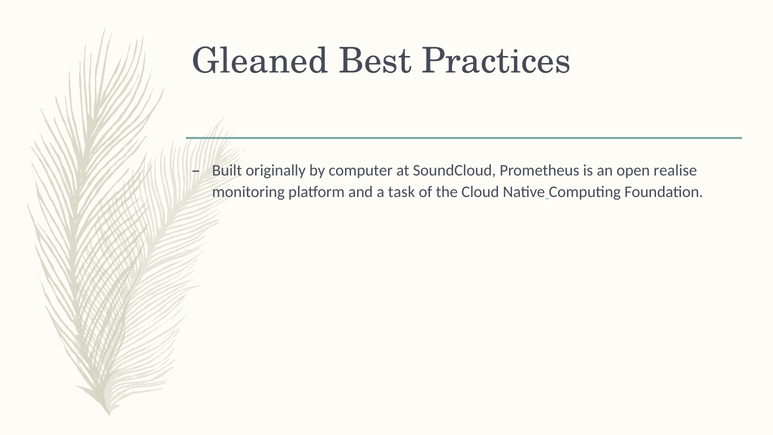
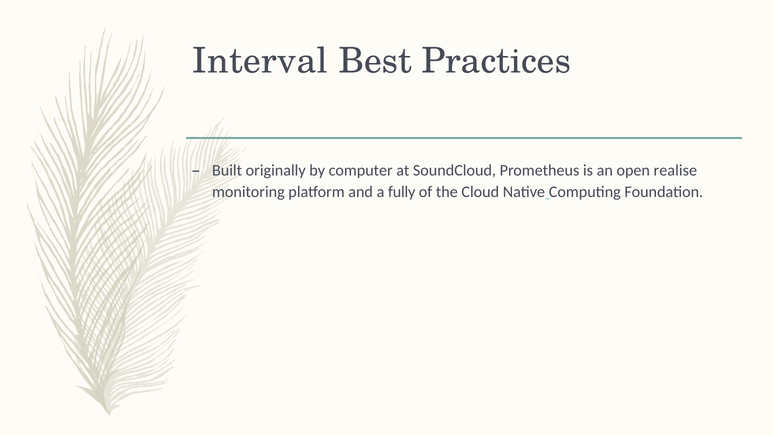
Gleaned: Gleaned -> Interval
task: task -> fully
